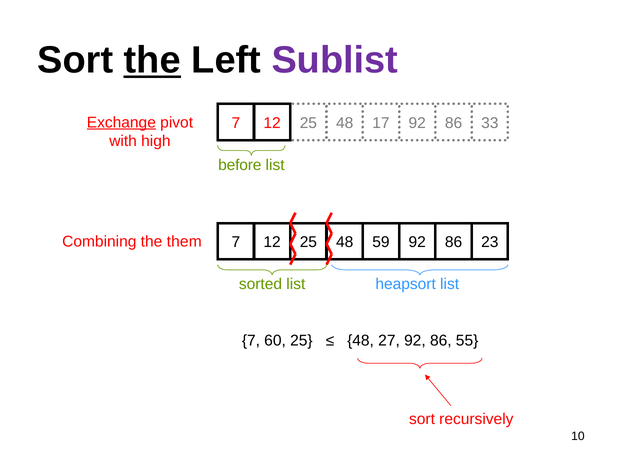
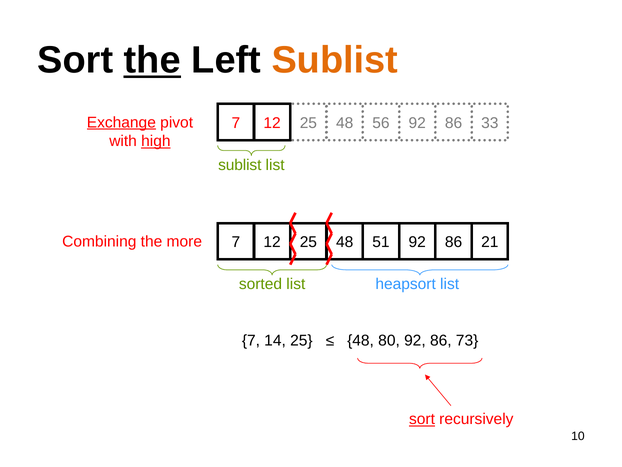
Sublist at (335, 60) colour: purple -> orange
17: 17 -> 56
high underline: none -> present
before at (240, 165): before -> sublist
them: them -> more
59: 59 -> 51
23: 23 -> 21
60: 60 -> 14
27: 27 -> 80
55: 55 -> 73
sort at (422, 419) underline: none -> present
